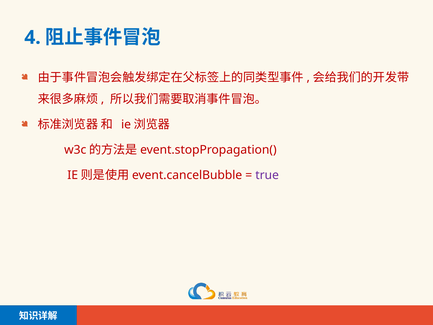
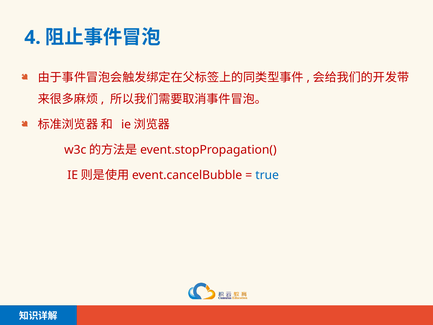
true colour: purple -> blue
